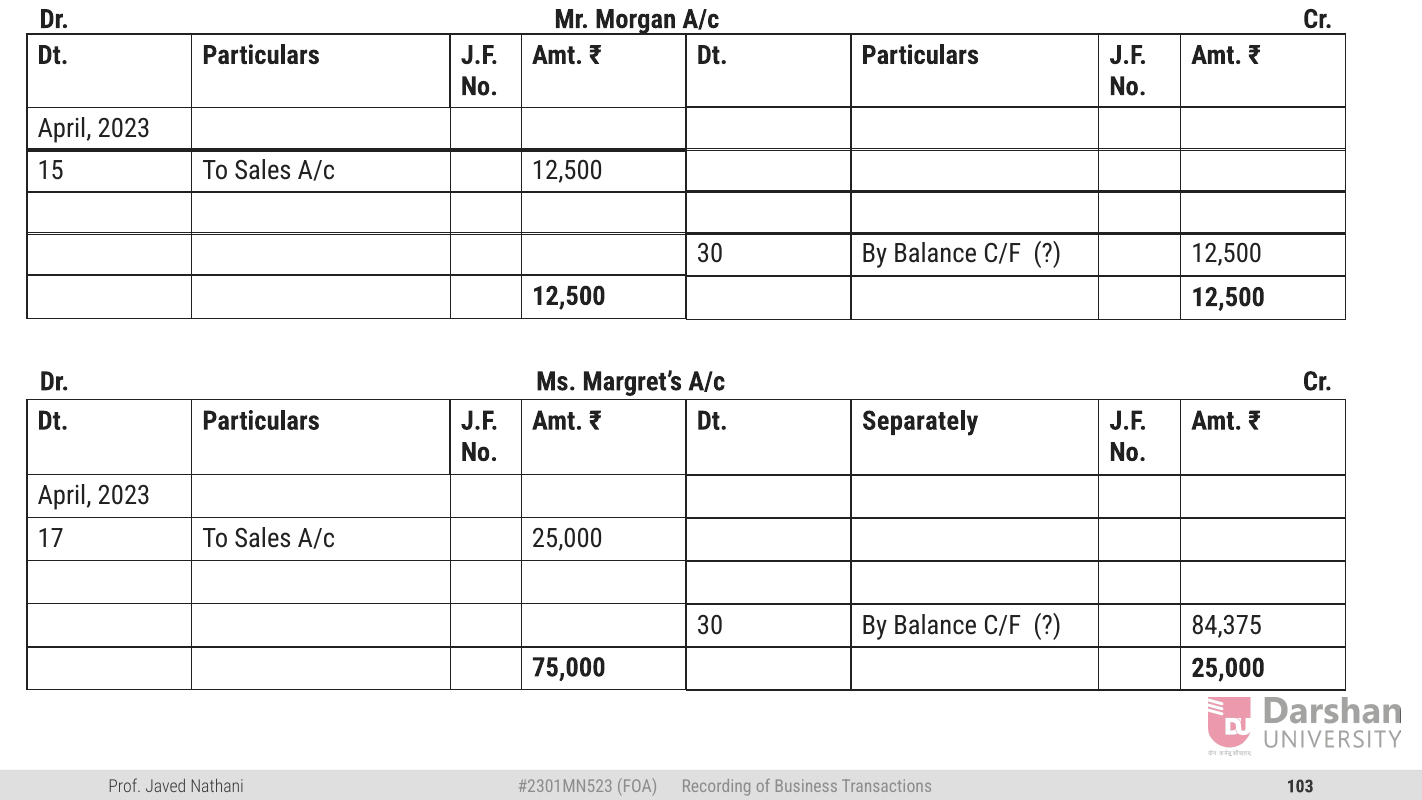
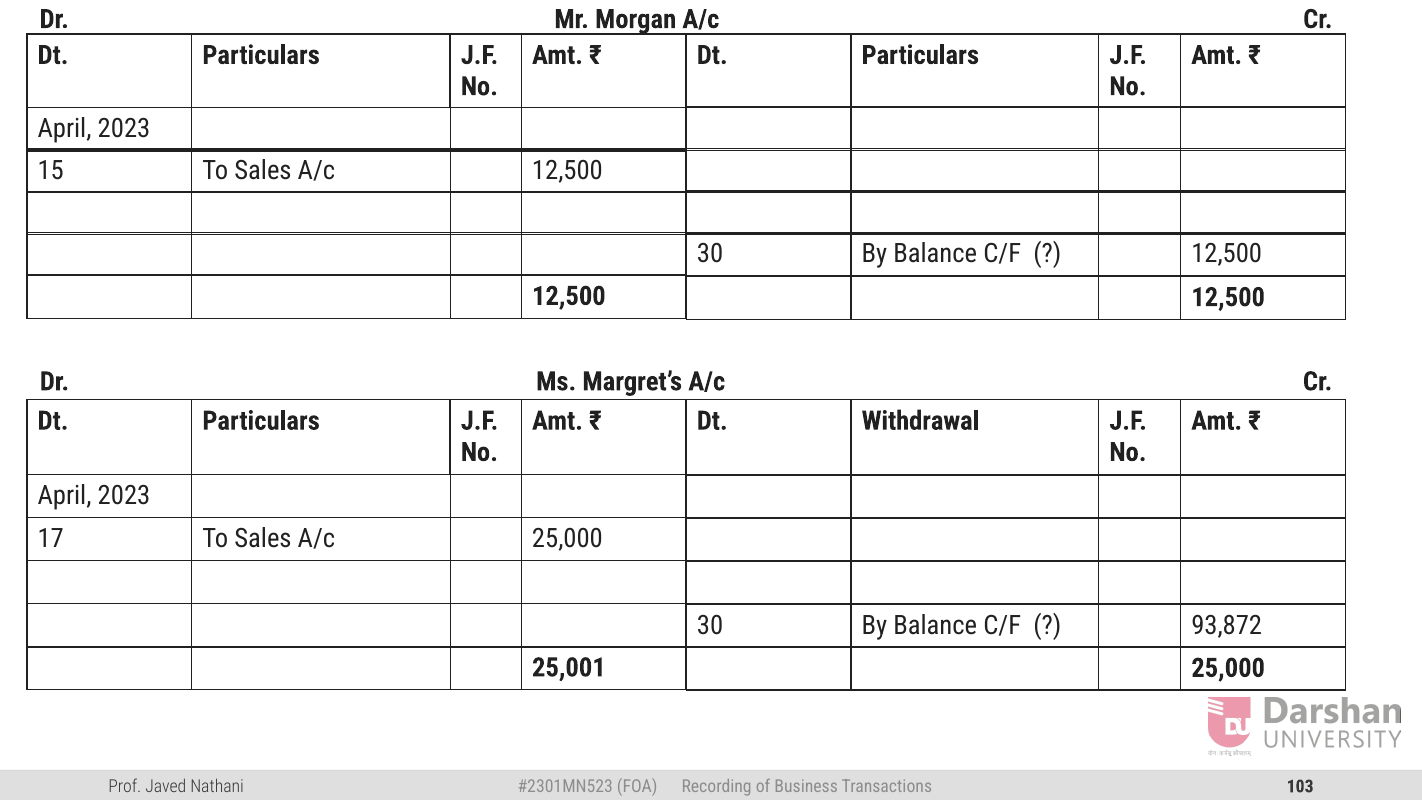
Separately: Separately -> Withdrawal
84,375: 84,375 -> 93,872
75,000: 75,000 -> 25,001
